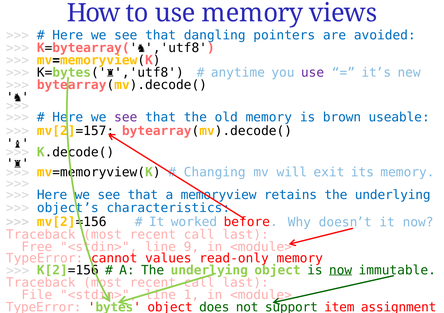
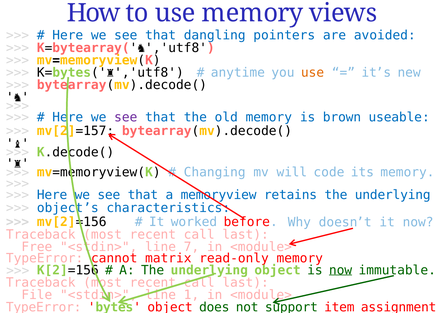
use at (313, 72) colour: purple -> orange
exit: exit -> code
9: 9 -> 7
values: values -> matrix
